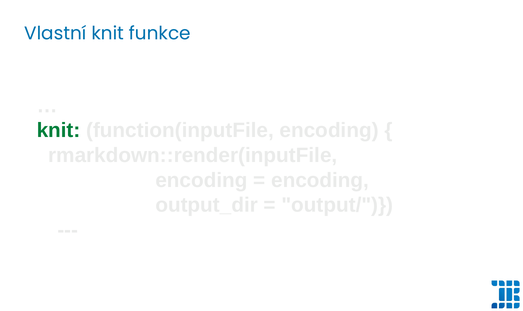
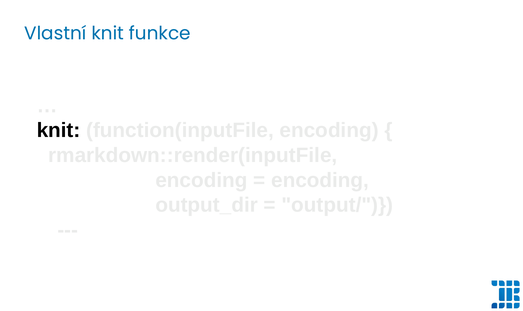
knit at (59, 131) colour: green -> black
